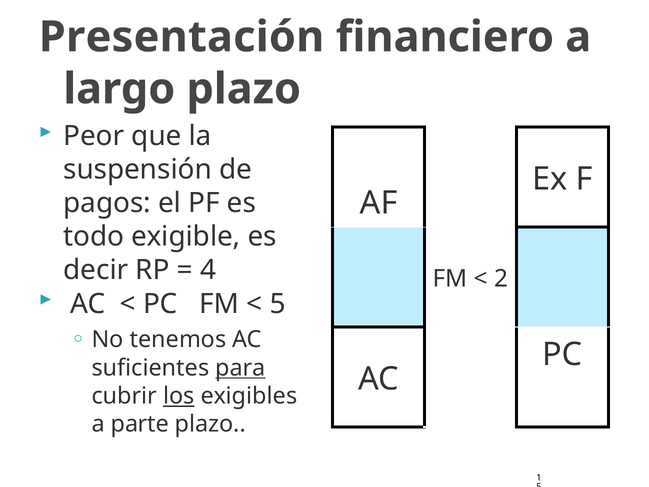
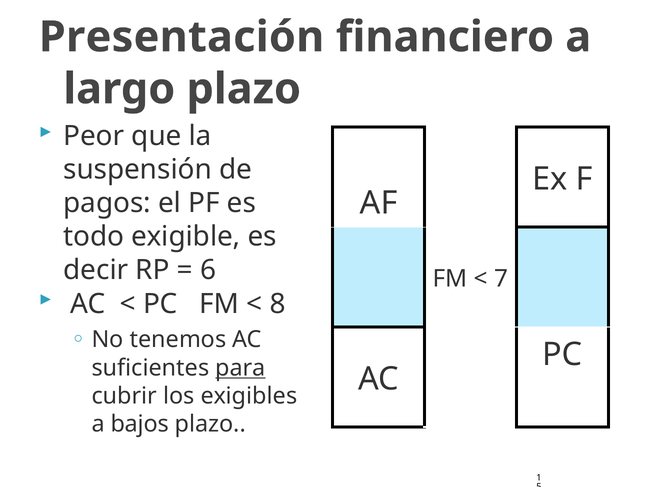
4: 4 -> 6
2: 2 -> 7
5 at (278, 304): 5 -> 8
los underline: present -> none
parte: parte -> bajos
